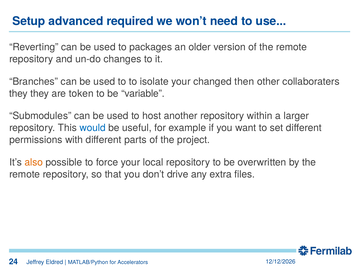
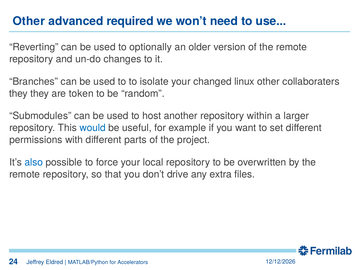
Setup at (29, 21): Setup -> Other
packages: packages -> optionally
then: then -> linux
variable: variable -> random
also colour: orange -> blue
